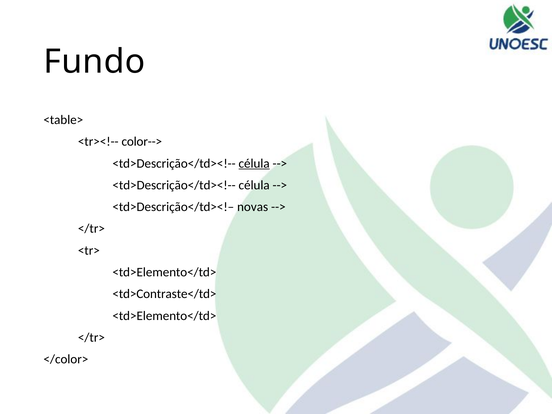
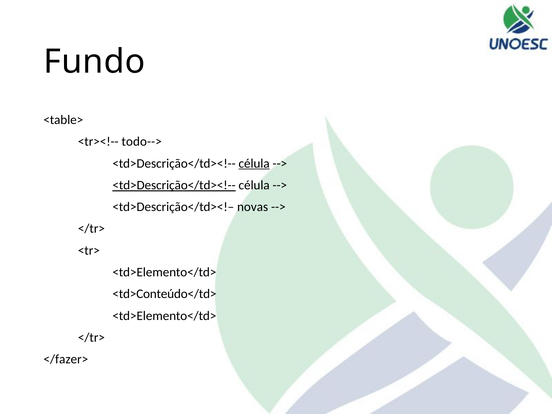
color-->: color--> -> todo-->
<td>Descrição</td><!-- at (174, 185) underline: none -> present
<td>Contraste</td>: <td>Contraste</td> -> <td>Conteúdo</td>
</color>: </color> -> </fazer>
